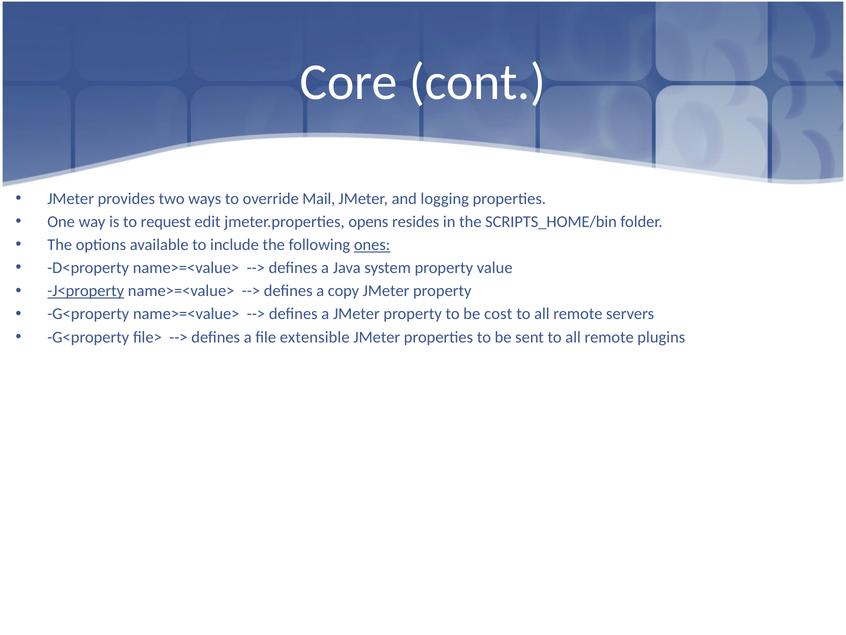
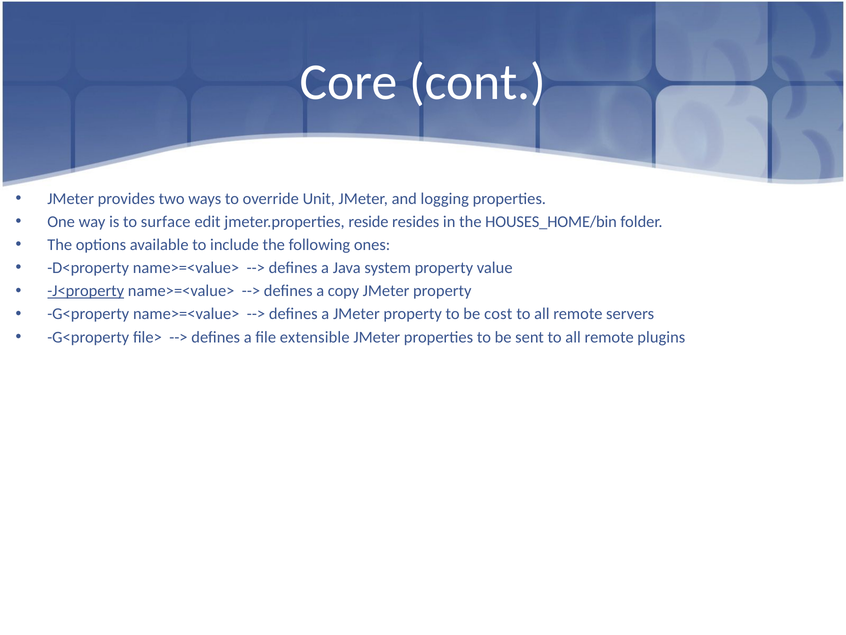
Mail: Mail -> Unit
request: request -> surface
opens: opens -> reside
SCRIPTS_HOME/bin: SCRIPTS_HOME/bin -> HOUSES_HOME/bin
ones underline: present -> none
